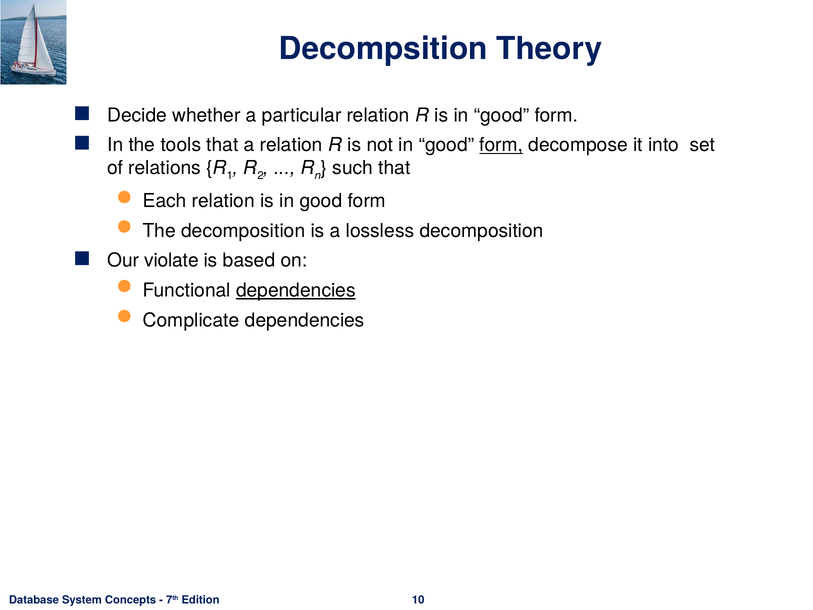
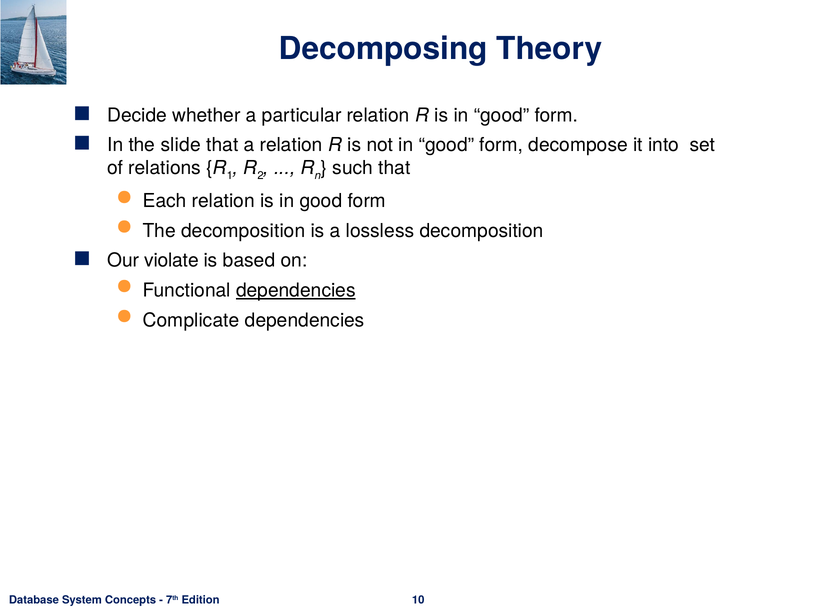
Decompsition: Decompsition -> Decomposing
tools: tools -> slide
form at (501, 145) underline: present -> none
